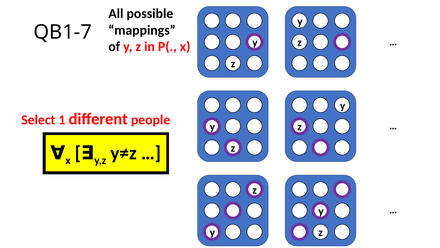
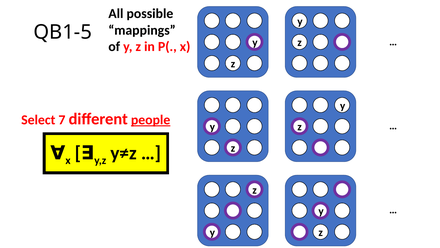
QB1-7: QB1-7 -> QB1-5
1: 1 -> 7
people underline: none -> present
